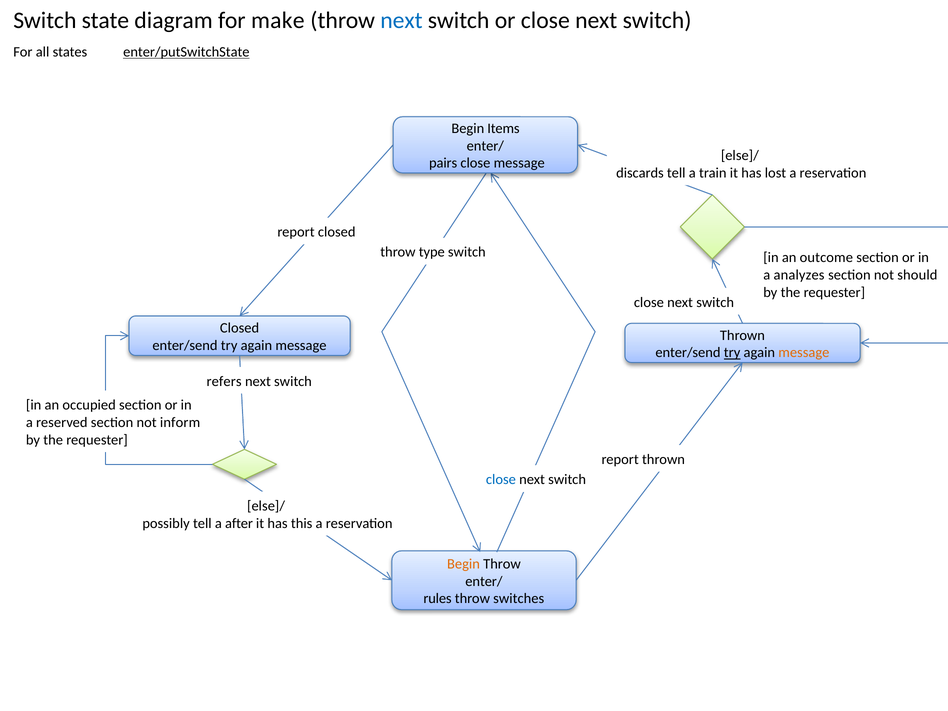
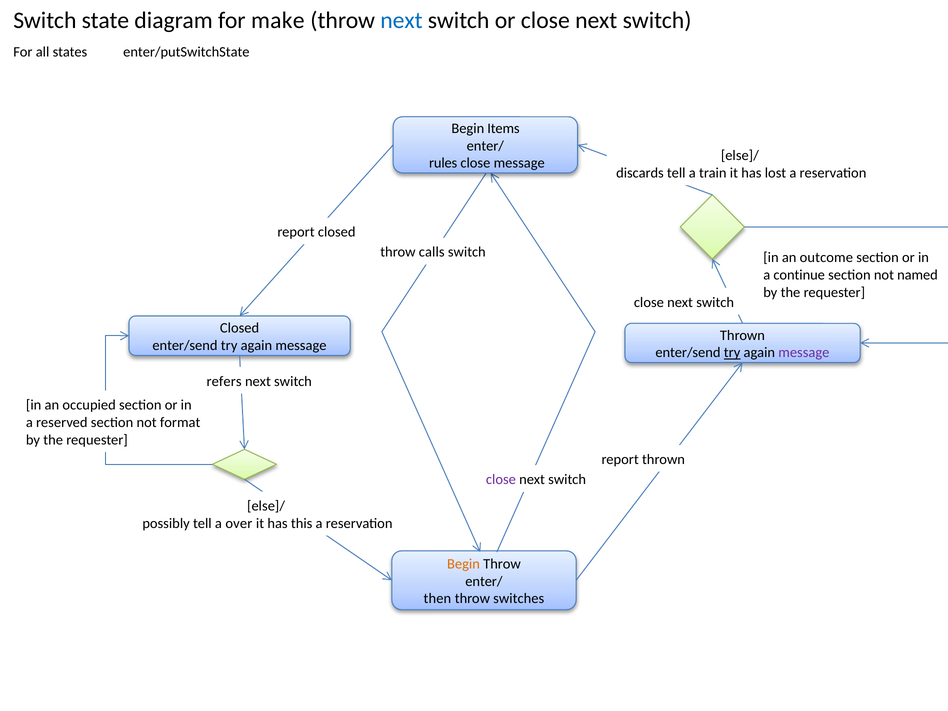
enter/putSwitchState underline: present -> none
pairs: pairs -> rules
type: type -> calls
analyzes: analyzes -> continue
should: should -> named
message at (804, 353) colour: orange -> purple
inform: inform -> format
close at (501, 480) colour: blue -> purple
after: after -> over
rules: rules -> then
